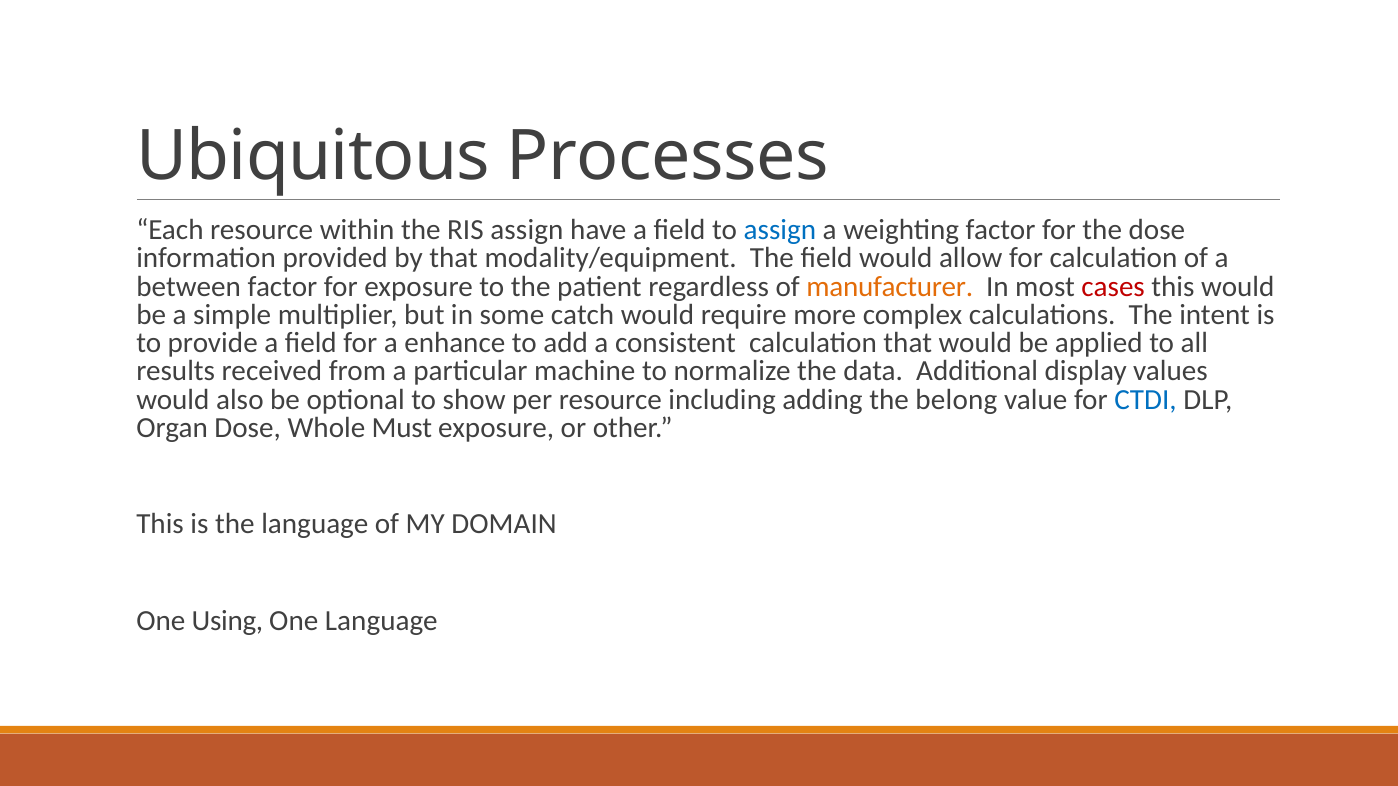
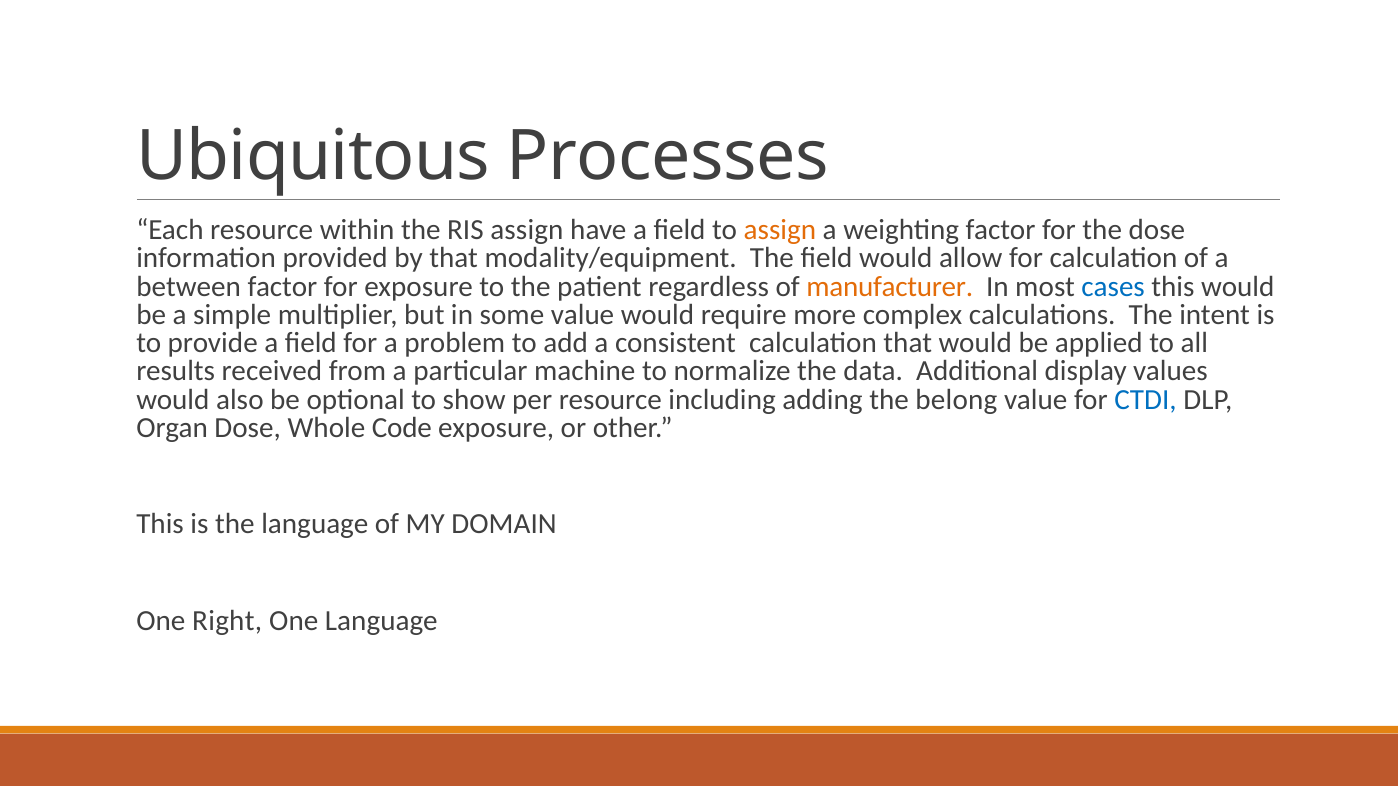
assign at (780, 230) colour: blue -> orange
cases colour: red -> blue
some catch: catch -> value
enhance: enhance -> problem
Must: Must -> Code
Using: Using -> Right
